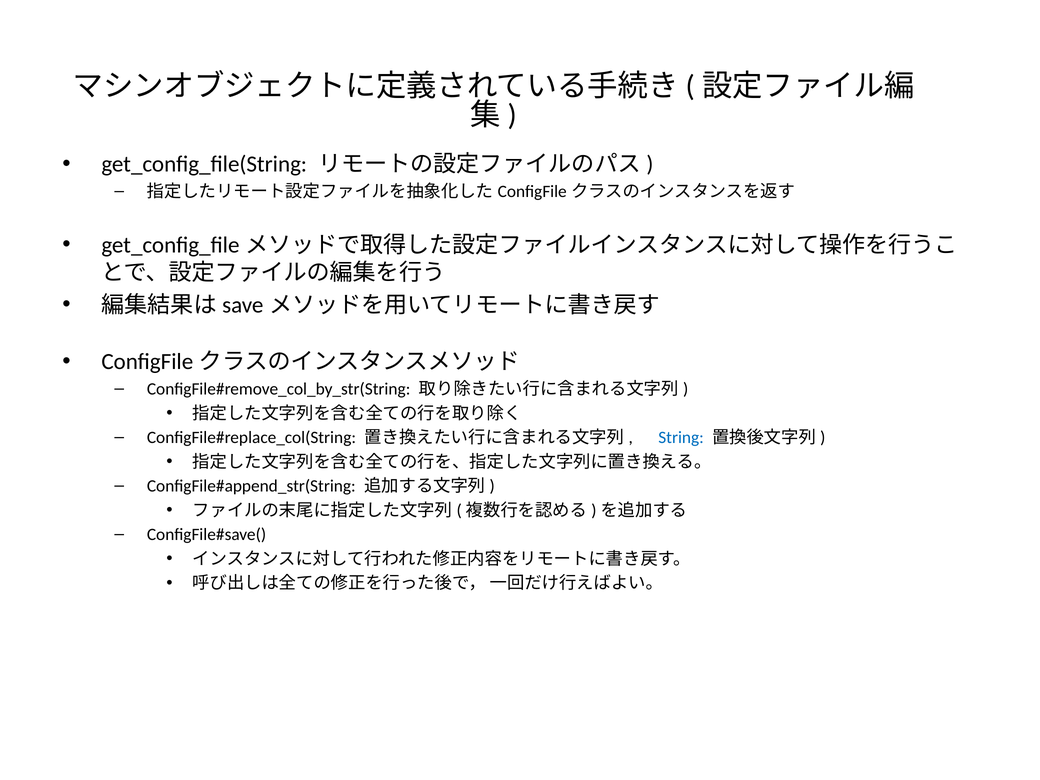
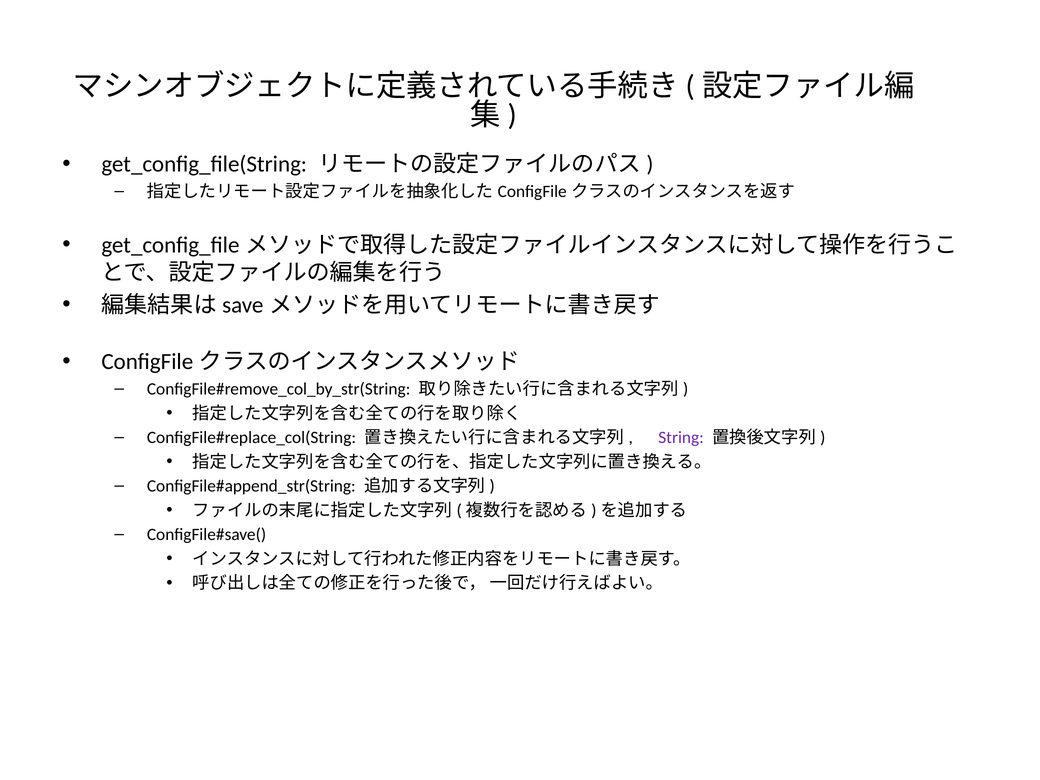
String colour: blue -> purple
